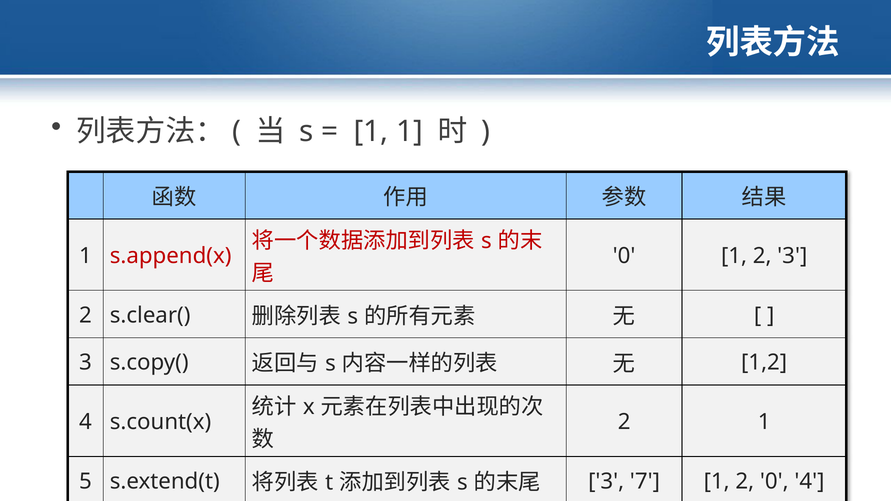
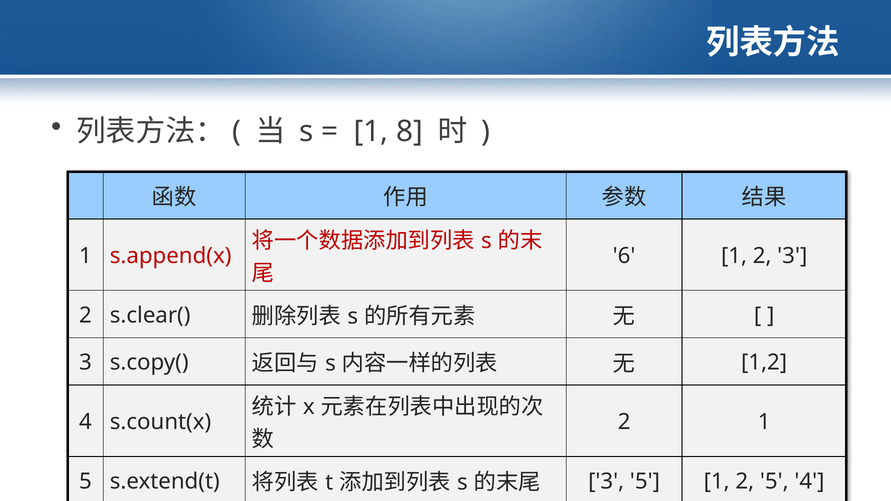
1 1: 1 -> 8
0 at (624, 256): 0 -> 6
3 7: 7 -> 5
2 0: 0 -> 5
